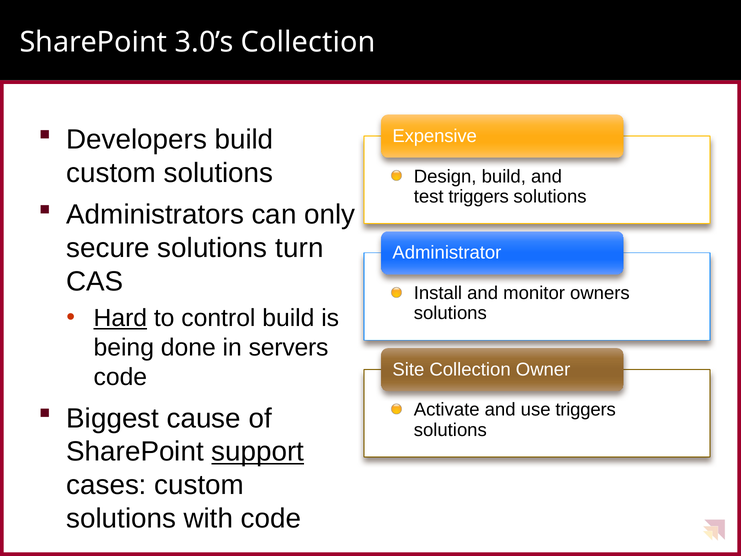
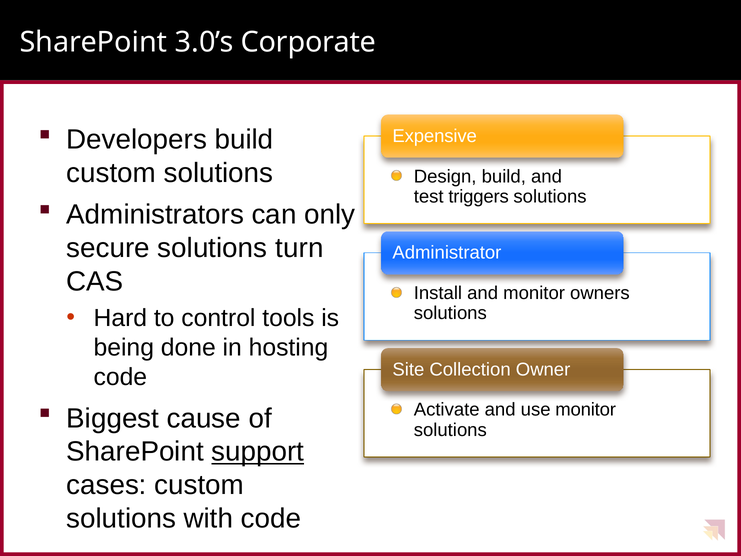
3.0’s Collection: Collection -> Corporate
Hard underline: present -> none
control build: build -> tools
servers: servers -> hosting
use triggers: triggers -> monitor
